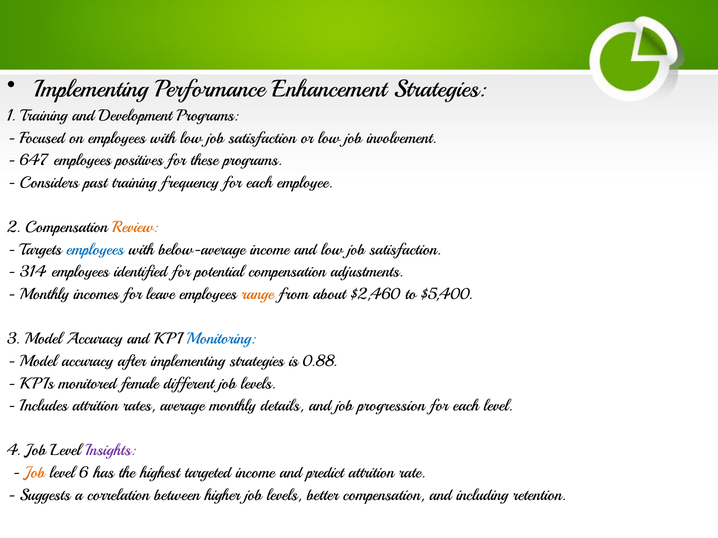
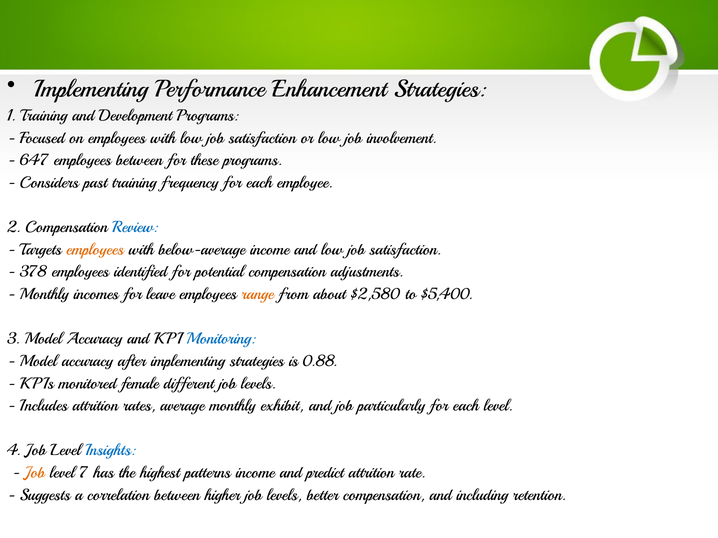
employees positives: positives -> between
Review colour: orange -> blue
employees at (95, 250) colour: blue -> orange
314: 314 -> 378
$2,460: $2,460 -> $2,580
details: details -> exhibit
progression: progression -> particularly
Insights colour: purple -> blue
6: 6 -> 7
targeted: targeted -> patterns
